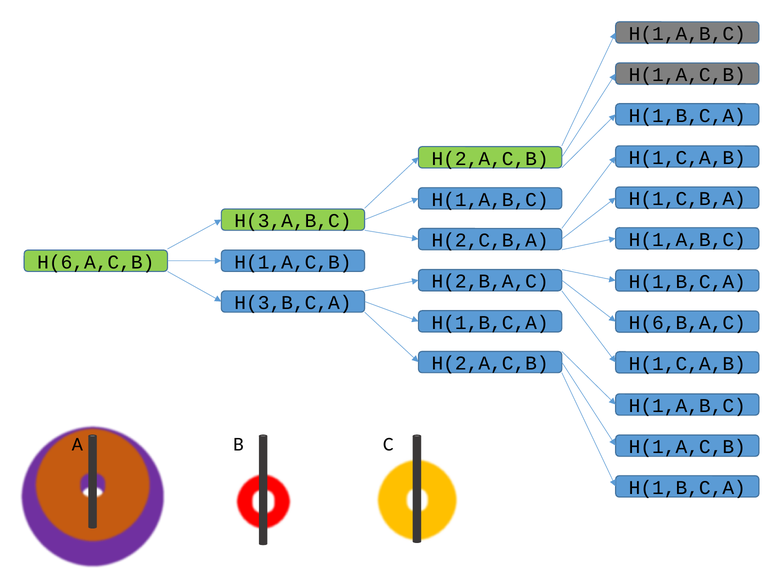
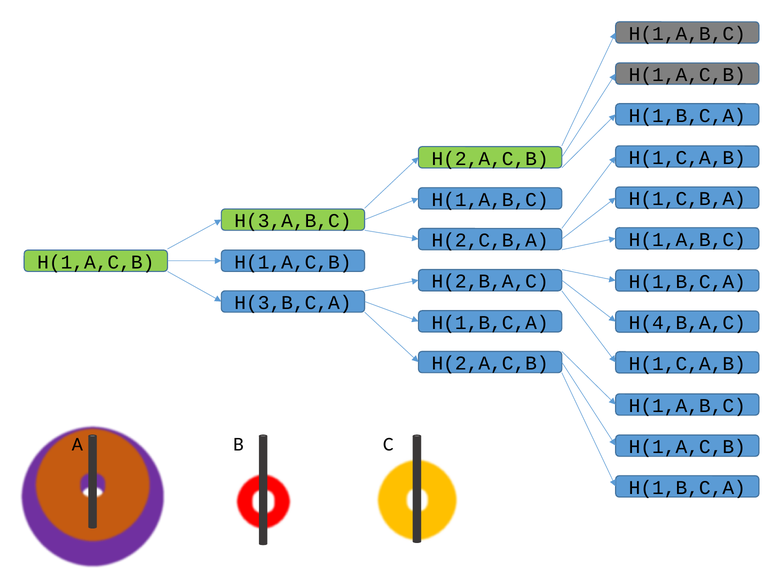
H(6,A,C,B at (96, 262): H(6,A,C,B -> H(1,A,C,B
H(6,B,A,C: H(6,B,A,C -> H(4,B,A,C
